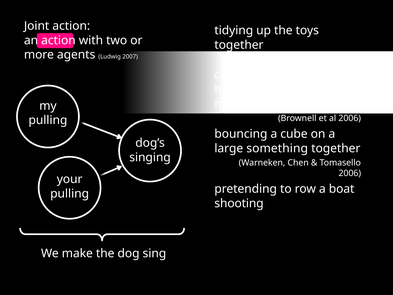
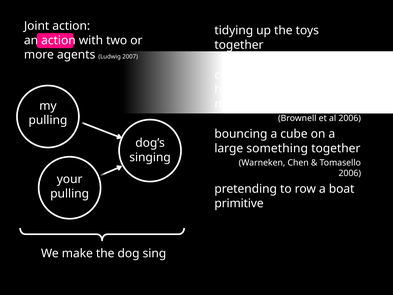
shooting: shooting -> primitive
